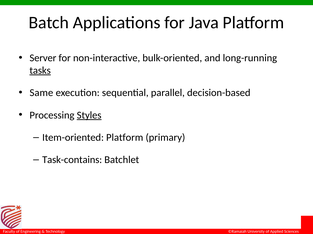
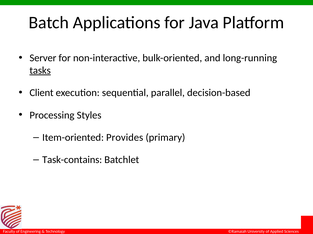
Same: Same -> Client
Styles underline: present -> none
Item-oriented Platform: Platform -> Provides
